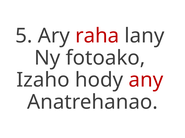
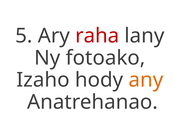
any colour: red -> orange
